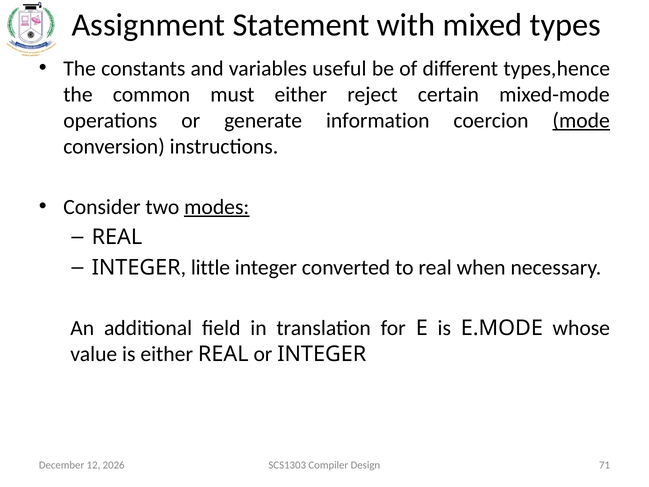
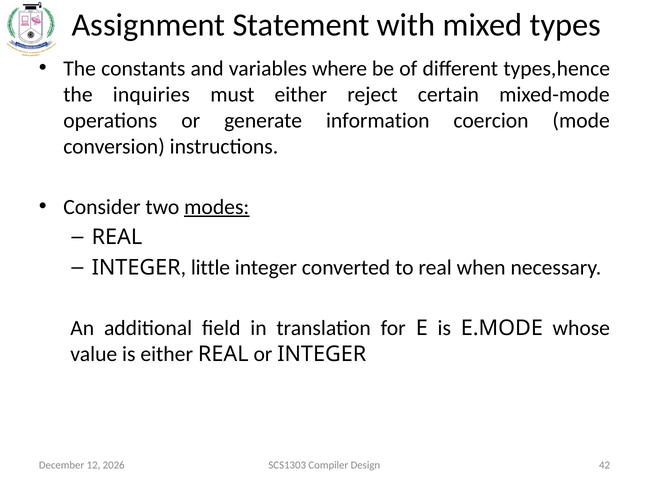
useful: useful -> where
common: common -> inquiries
mode underline: present -> none
71: 71 -> 42
